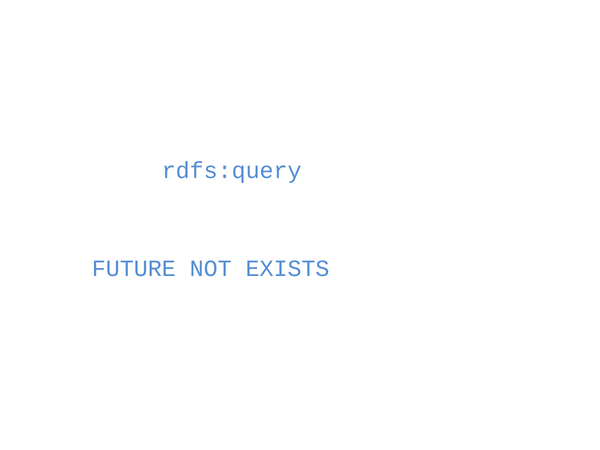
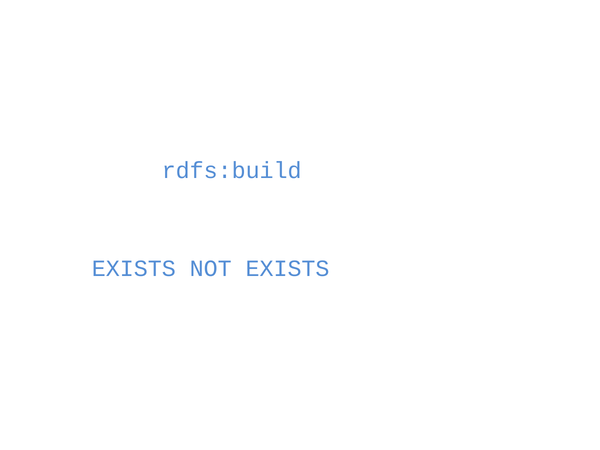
rdfs:query: rdfs:query -> rdfs:build
FUTURE at (134, 269): FUTURE -> EXISTS
